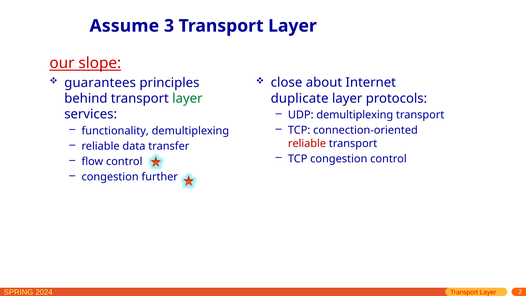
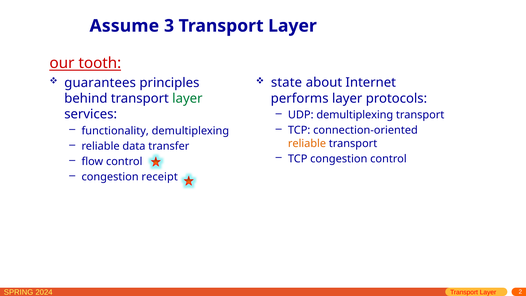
slope: slope -> tooth
close: close -> state
duplicate: duplicate -> performs
reliable at (307, 143) colour: red -> orange
further: further -> receipt
